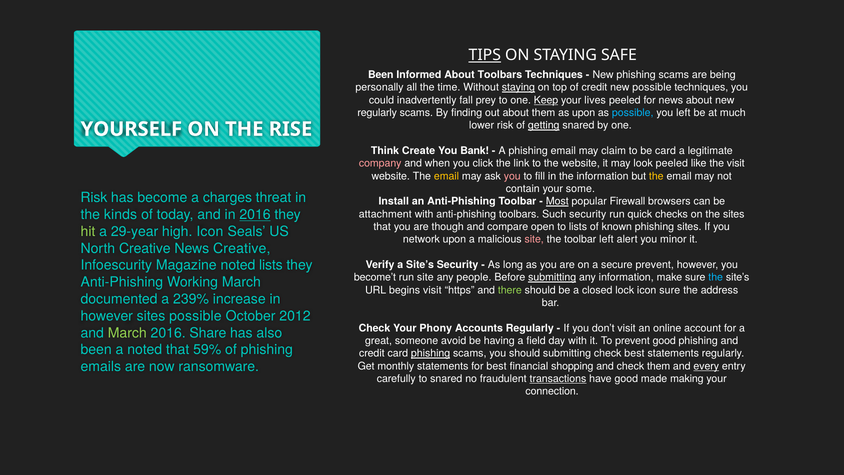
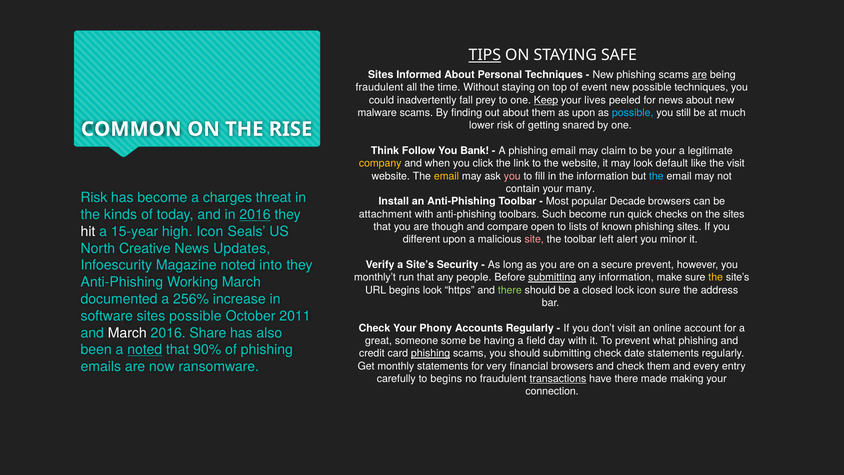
Been at (381, 75): Been -> Sites
About Toolbars: Toolbars -> Personal
are at (700, 75) underline: none -> present
personally at (380, 87): personally -> fraudulent
staying at (518, 87) underline: present -> none
of credit: credit -> event
regularly at (377, 113): regularly -> malware
you left: left -> still
getting underline: present -> none
YOURSELF: YOURSELF -> COMMON
Create: Create -> Follow
be card: card -> your
company colour: pink -> yellow
look peeled: peeled -> default
the at (656, 176) colour: yellow -> light blue
some: some -> many
Most underline: present -> none
Firewall: Firewall -> Decade
Such security: security -> become
hit colour: light green -> white
29-year: 29-year -> 15-year
network: network -> different
News Creative: Creative -> Updates
noted lists: lists -> into
become’t: become’t -> monthly’t
run site: site -> that
the at (716, 277) colour: light blue -> yellow
begins visit: visit -> look
239%: 239% -> 256%
however at (107, 316): however -> software
2012: 2012 -> 2011
March at (127, 333) colour: light green -> white
avoid: avoid -> some
prevent good: good -> what
noted at (145, 350) underline: none -> present
59%: 59% -> 90%
check best: best -> date
for best: best -> very
financial shopping: shopping -> browsers
every underline: present -> none
to snared: snared -> begins
have good: good -> there
